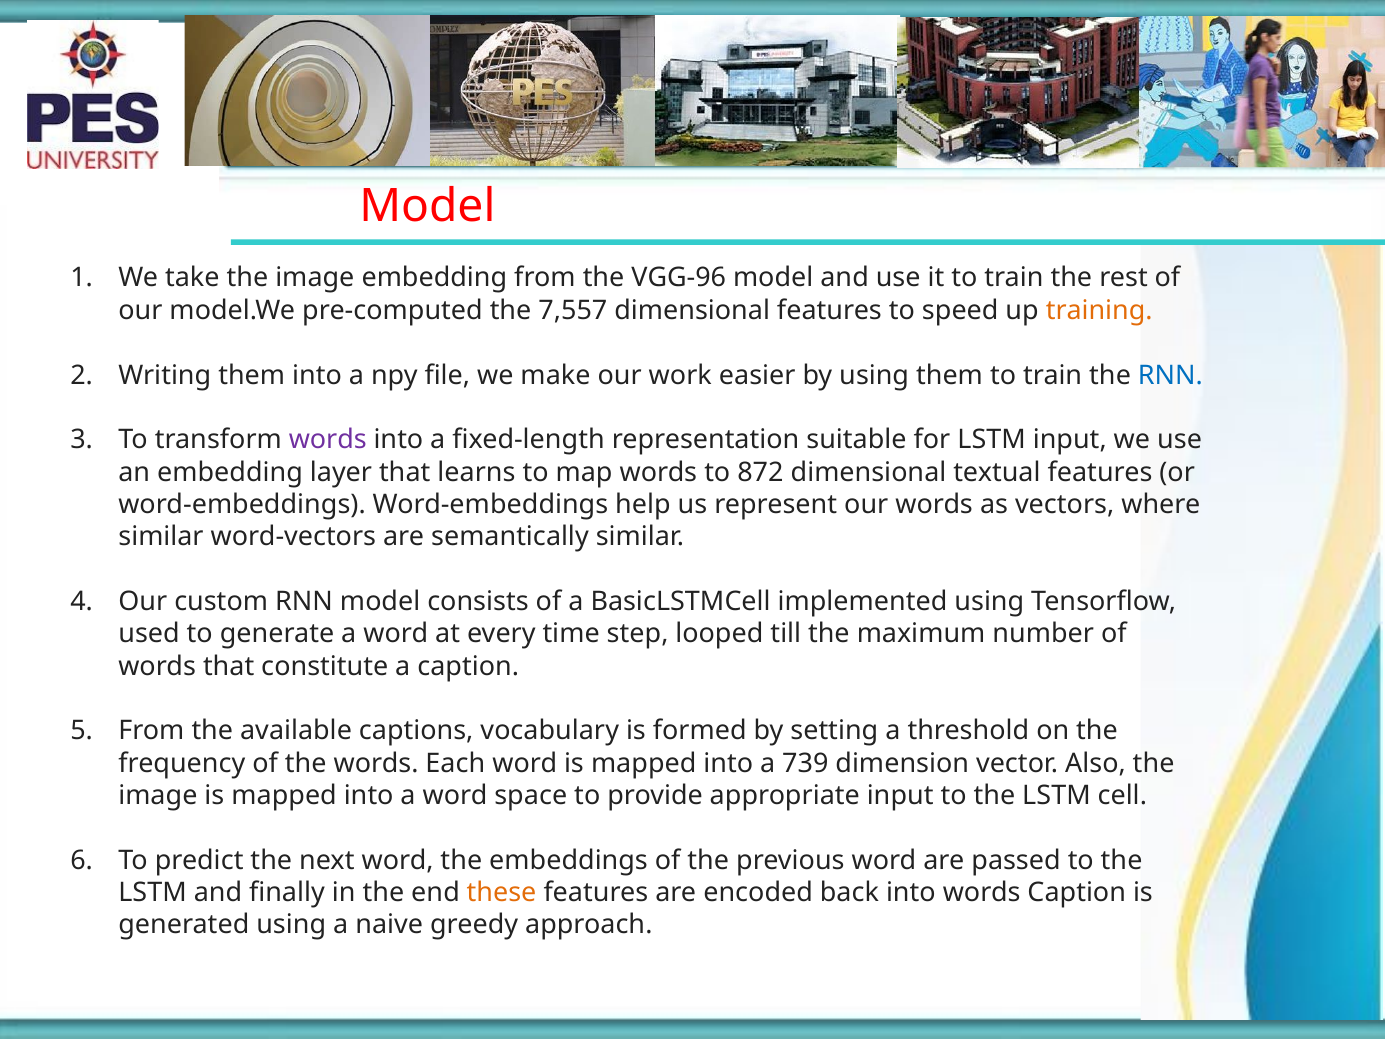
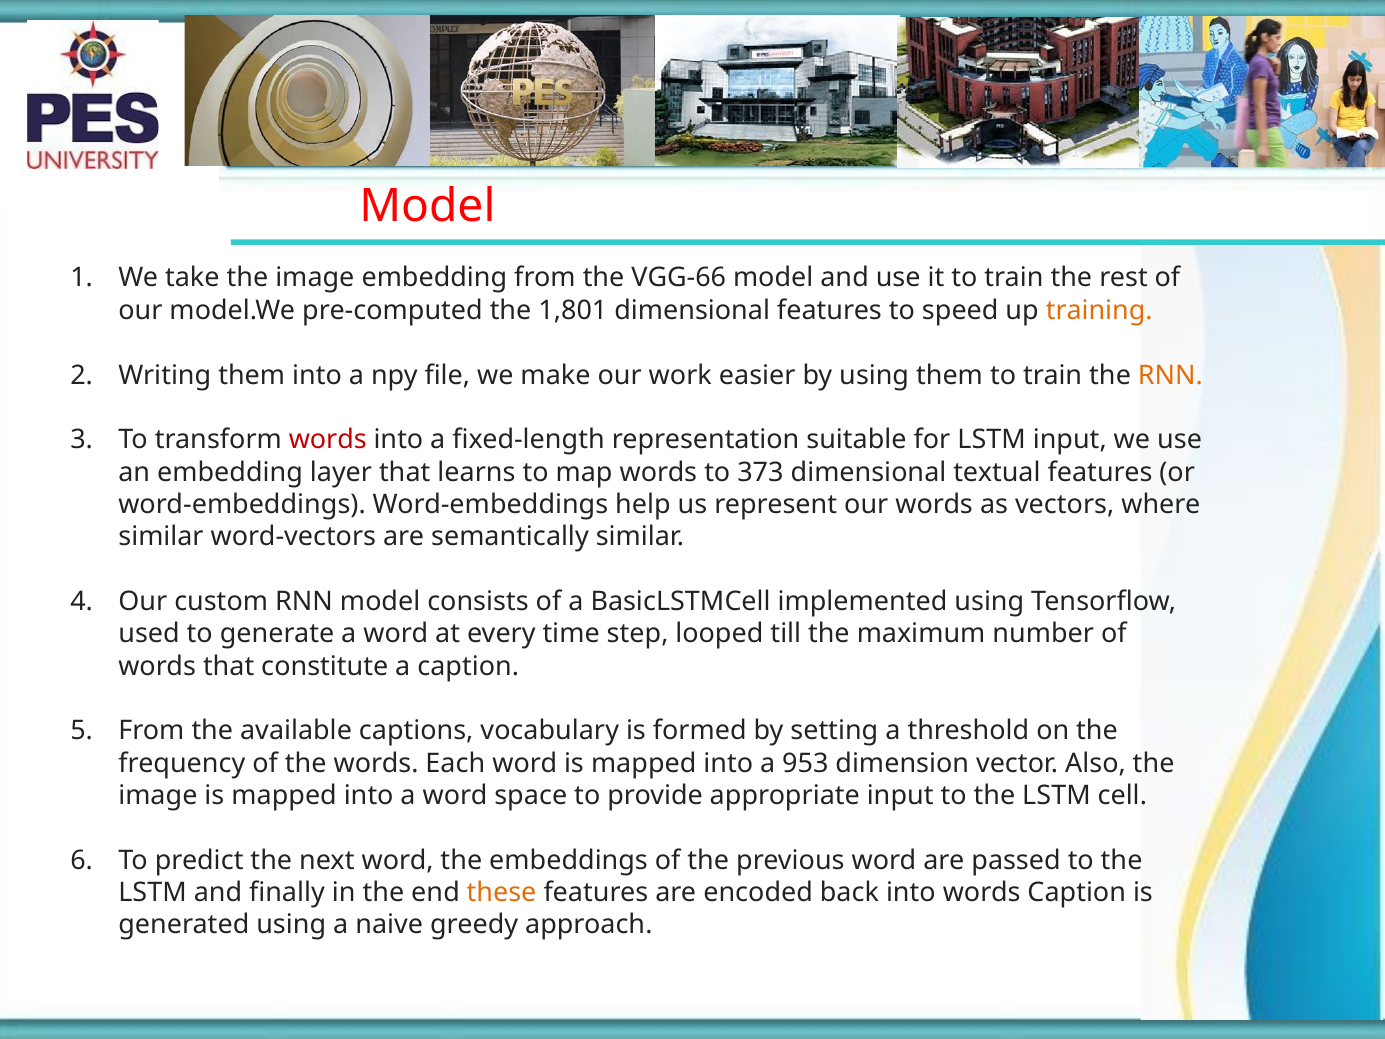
VGG-96: VGG-96 -> VGG-66
7,557: 7,557 -> 1,801
RNN at (1170, 375) colour: blue -> orange
words at (328, 440) colour: purple -> red
872: 872 -> 373
739: 739 -> 953
